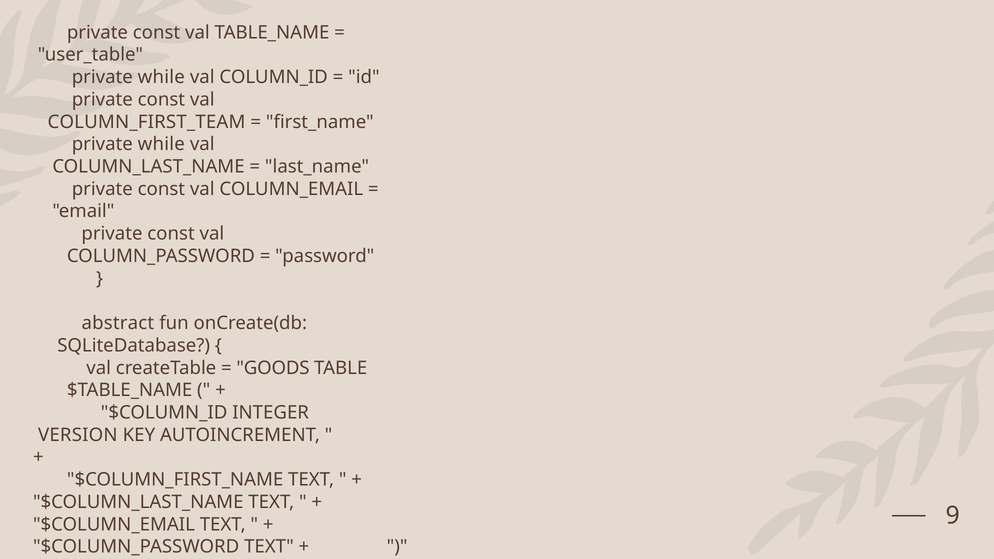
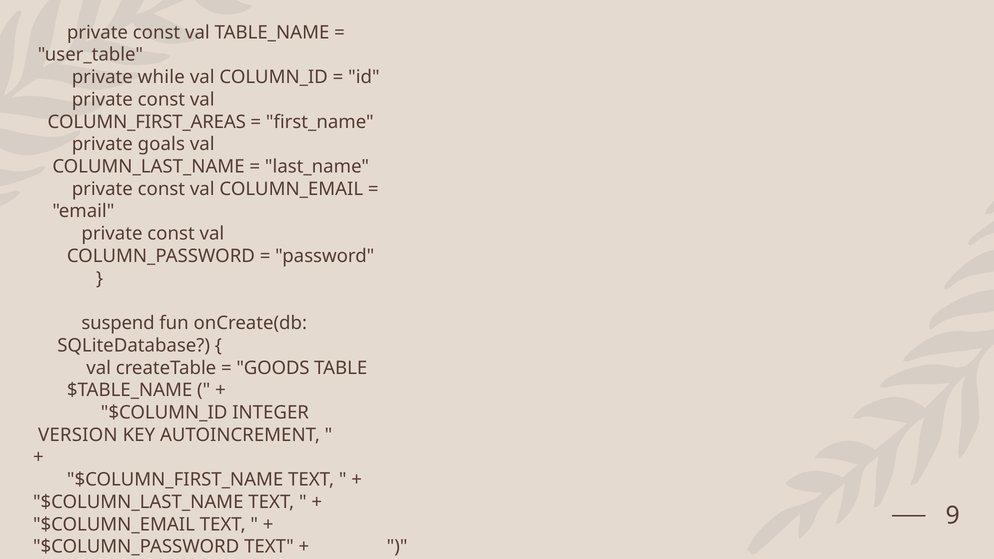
COLUMN_FIRST_TEAM: COLUMN_FIRST_TEAM -> COLUMN_FIRST_AREAS
while at (161, 144): while -> goals
abstract: abstract -> suspend
